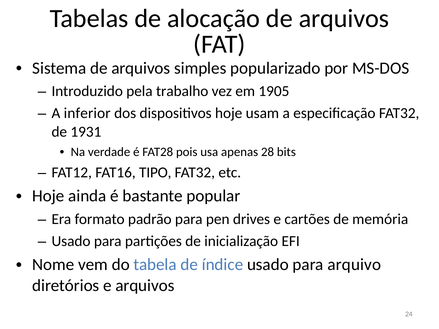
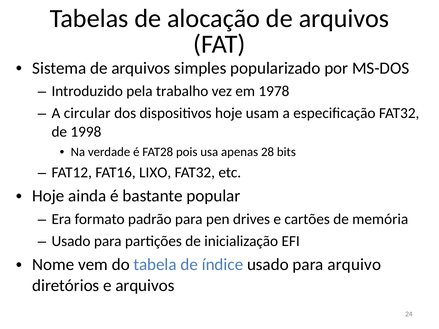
1905: 1905 -> 1978
inferior: inferior -> circular
1931: 1931 -> 1998
TIPO: TIPO -> LIXO
